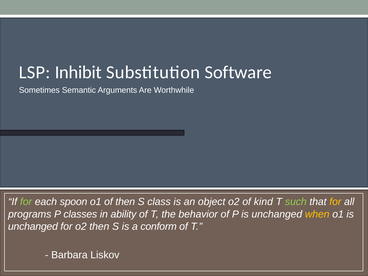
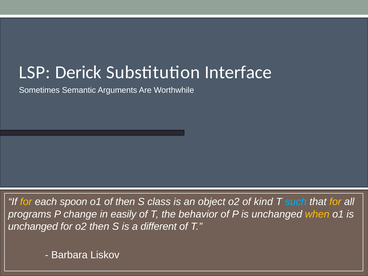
Inhibit: Inhibit -> Derick
Software: Software -> Interface
for at (26, 202) colour: light green -> yellow
such colour: light green -> light blue
classes: classes -> change
ability: ability -> easily
conform: conform -> different
